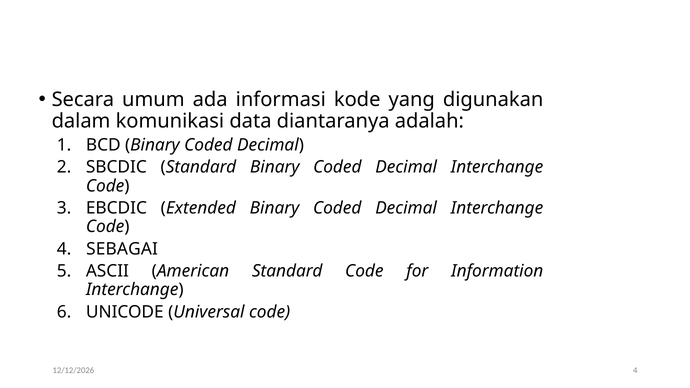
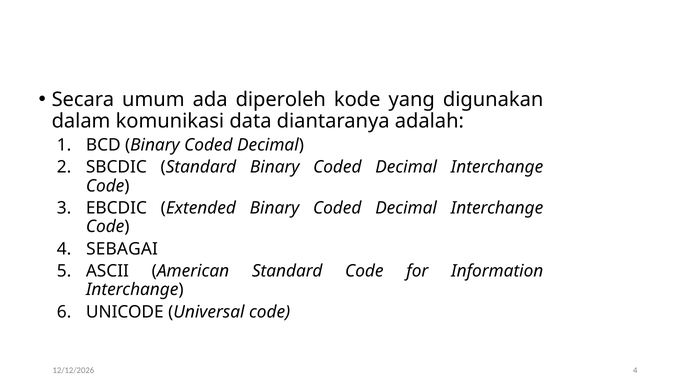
informasi: informasi -> diperoleh
